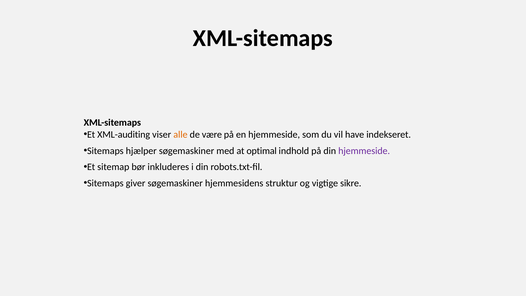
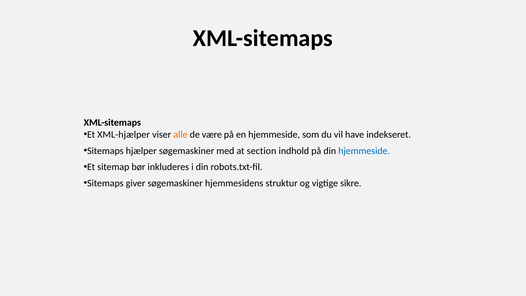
XML-auditing: XML-auditing -> XML-hjælper
optimal: optimal -> section
hjemmeside at (364, 151) colour: purple -> blue
